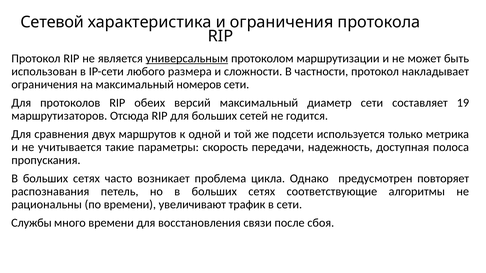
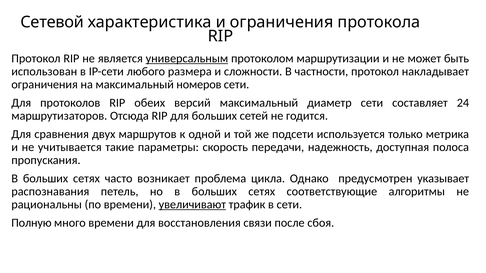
19: 19 -> 24
повторяет: повторяет -> указывает
увеличивают underline: none -> present
Службы: Службы -> Полную
